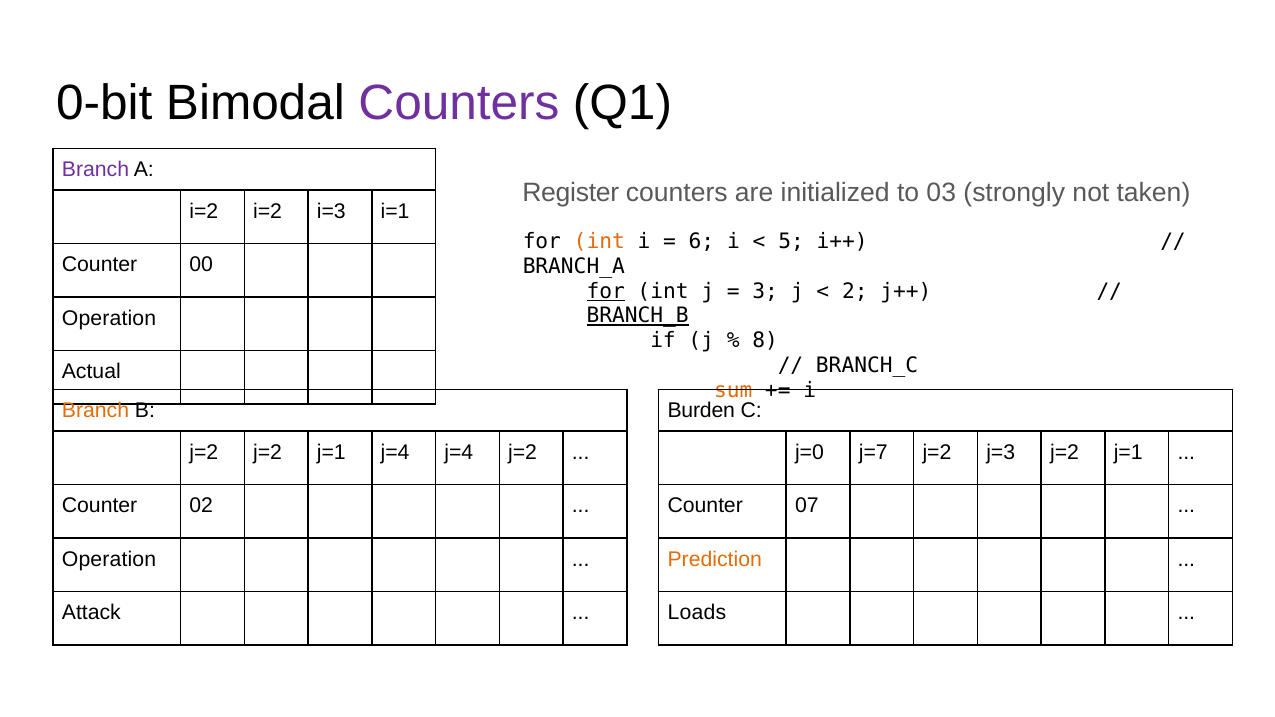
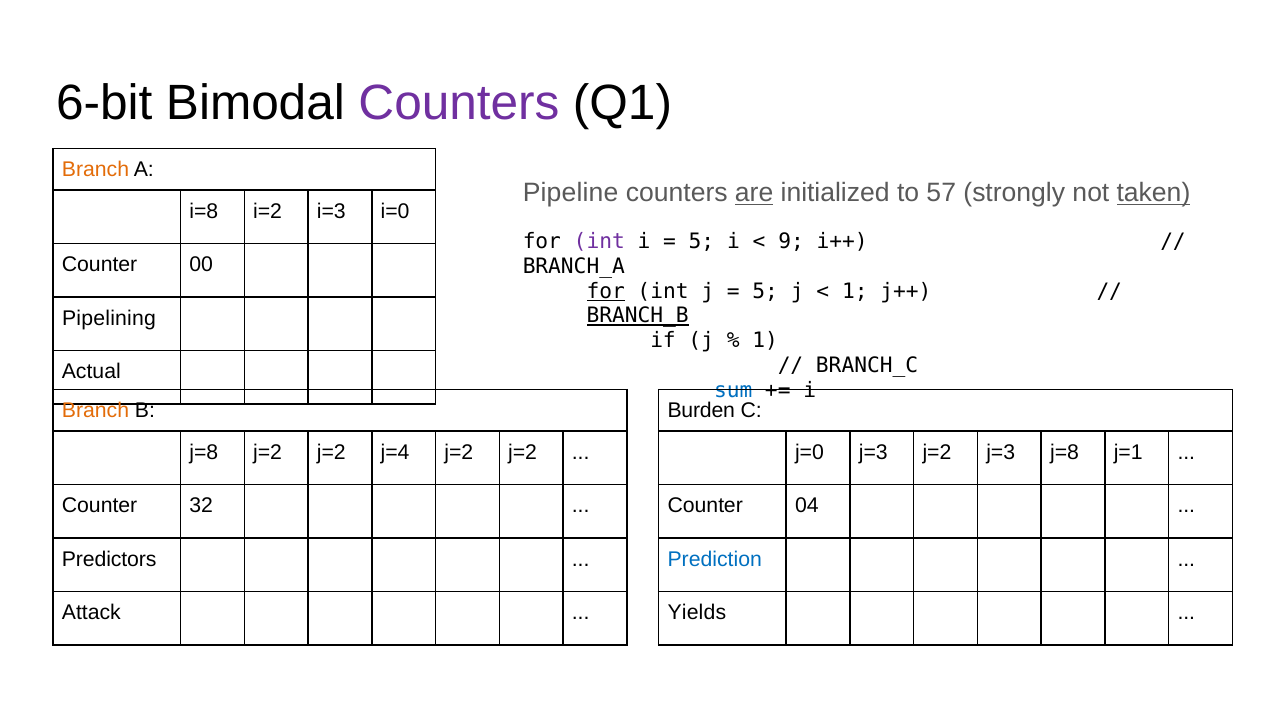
0-bit: 0-bit -> 6-bit
Branch at (96, 170) colour: purple -> orange
Register: Register -> Pipeline
are underline: none -> present
03: 03 -> 57
taken underline: none -> present
i=2 at (204, 211): i=2 -> i=8
i=1: i=1 -> i=0
int at (599, 241) colour: orange -> purple
6 at (701, 241): 6 -> 5
5: 5 -> 9
3 at (765, 291): 3 -> 5
2 at (855, 291): 2 -> 1
Operation at (109, 318): Operation -> Pipelining
8 at (765, 341): 8 -> 1
sum colour: orange -> blue
j=2 at (204, 452): j=2 -> j=8
j=1 at (331, 452): j=1 -> j=2
j=4 j=4: j=4 -> j=2
j=0 j=7: j=7 -> j=3
j=3 j=2: j=2 -> j=8
02: 02 -> 32
07: 07 -> 04
Operation at (109, 559): Operation -> Predictors
Prediction colour: orange -> blue
Loads: Loads -> Yields
